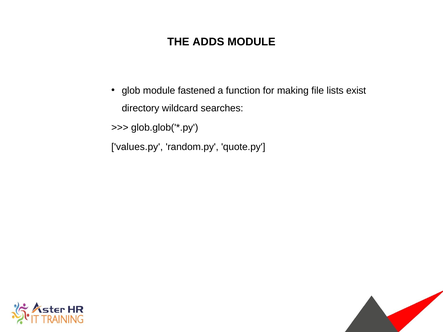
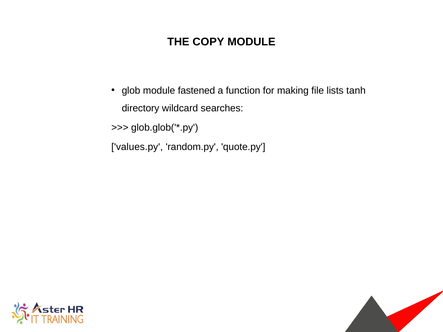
ADDS: ADDS -> COPY
exist: exist -> tanh
